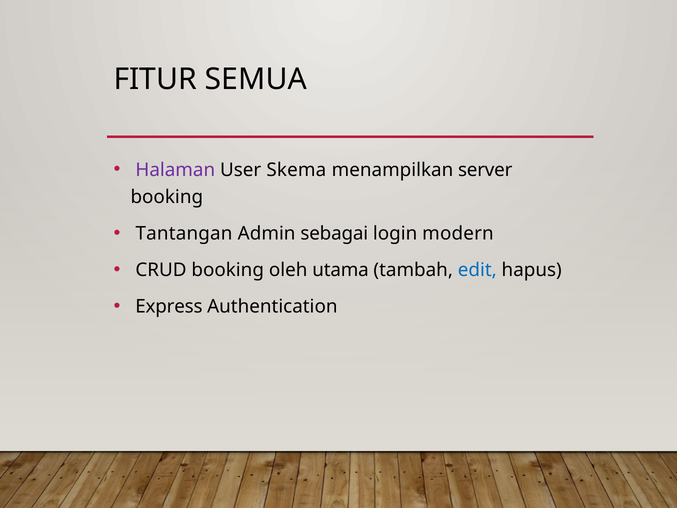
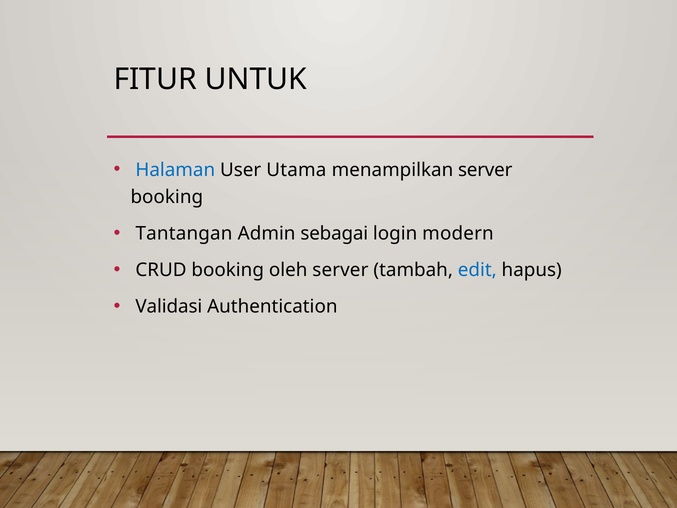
SEMUA: SEMUA -> UNTUK
Halaman colour: purple -> blue
Skema: Skema -> Utama
oleh utama: utama -> server
Express: Express -> Validasi
